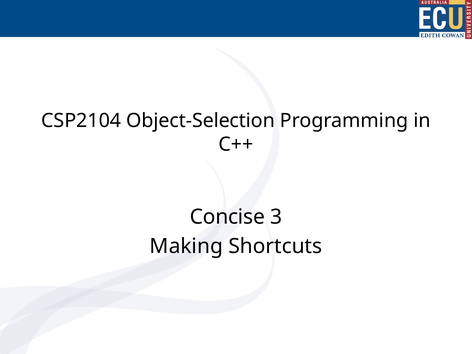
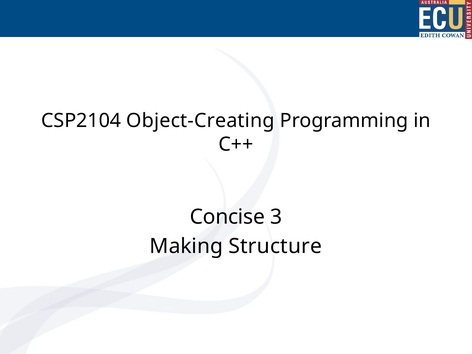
Object-Selection: Object-Selection -> Object-Creating
Shortcuts: Shortcuts -> Structure
